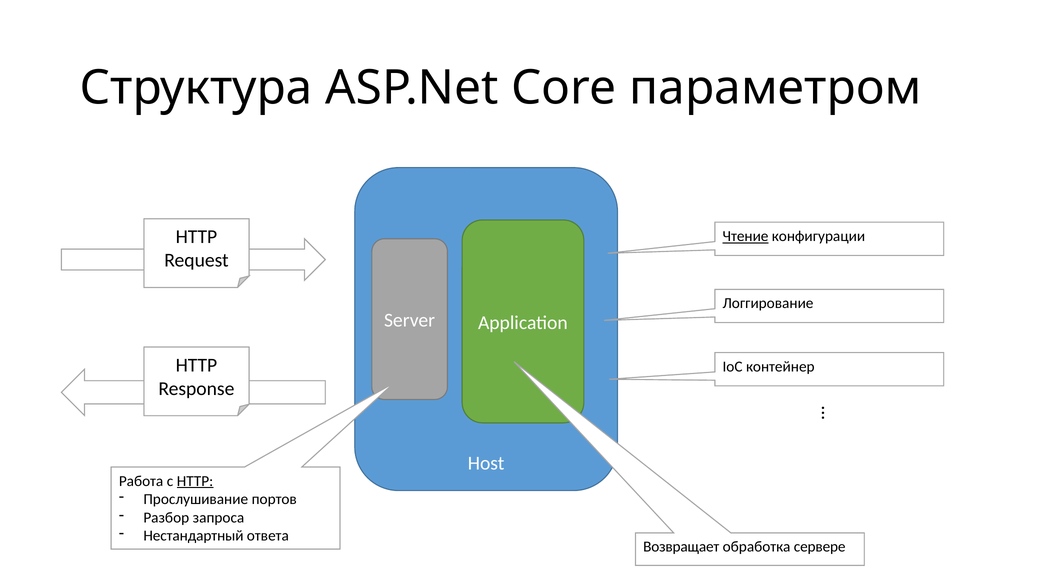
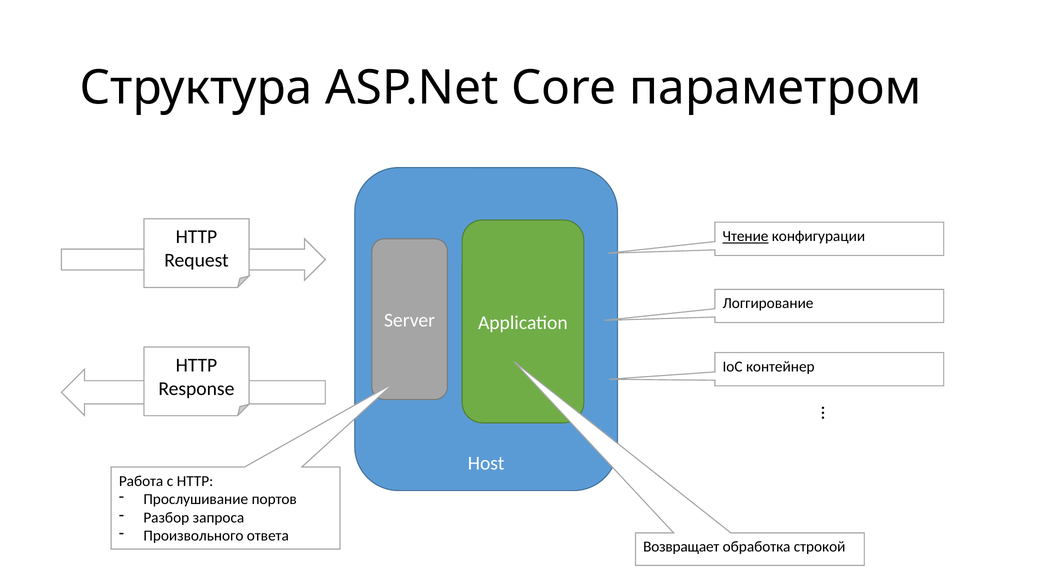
HTTP at (195, 481) underline: present -> none
Нестандартный: Нестандартный -> Произвольного
сервере: сервере -> строкой
